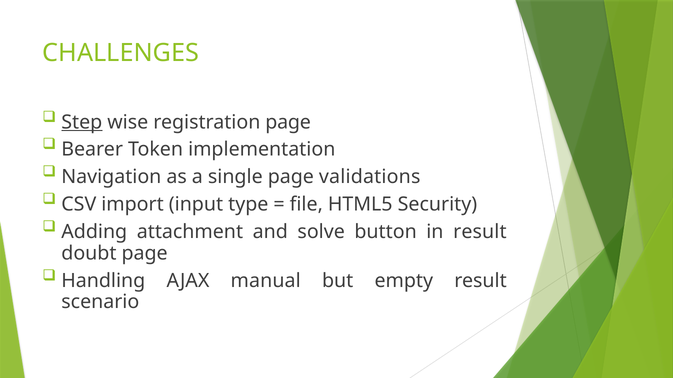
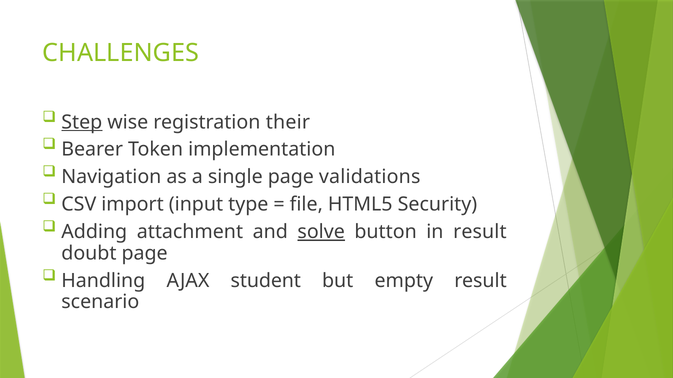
registration page: page -> their
solve underline: none -> present
manual: manual -> student
